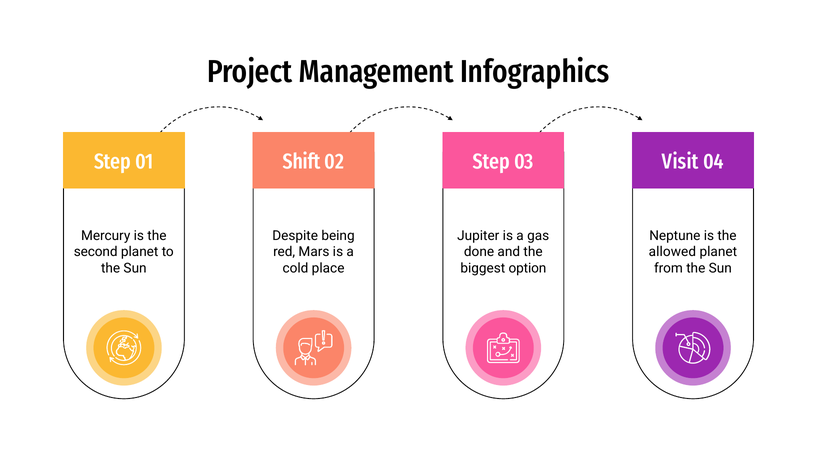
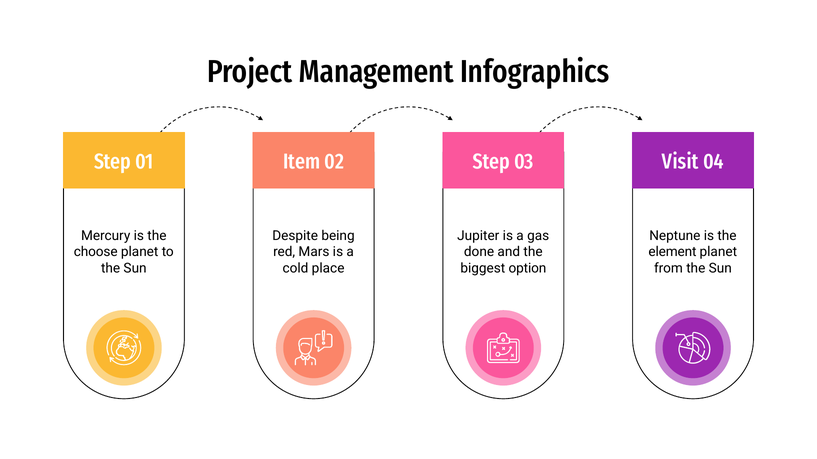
Shift: Shift -> Item
second: second -> choose
allowed: allowed -> element
